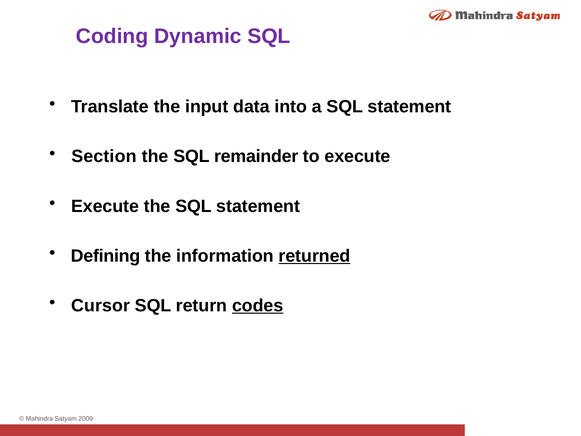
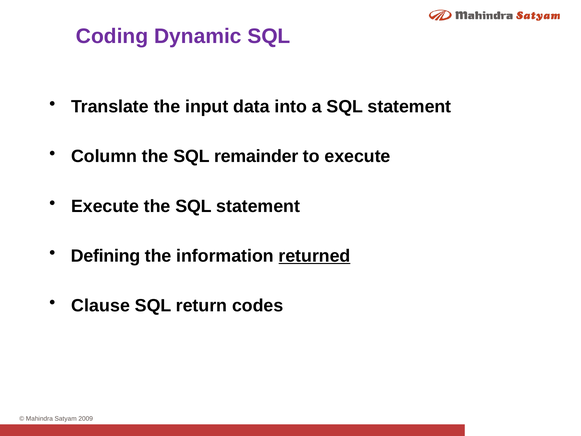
Section: Section -> Column
Cursor: Cursor -> Clause
codes underline: present -> none
